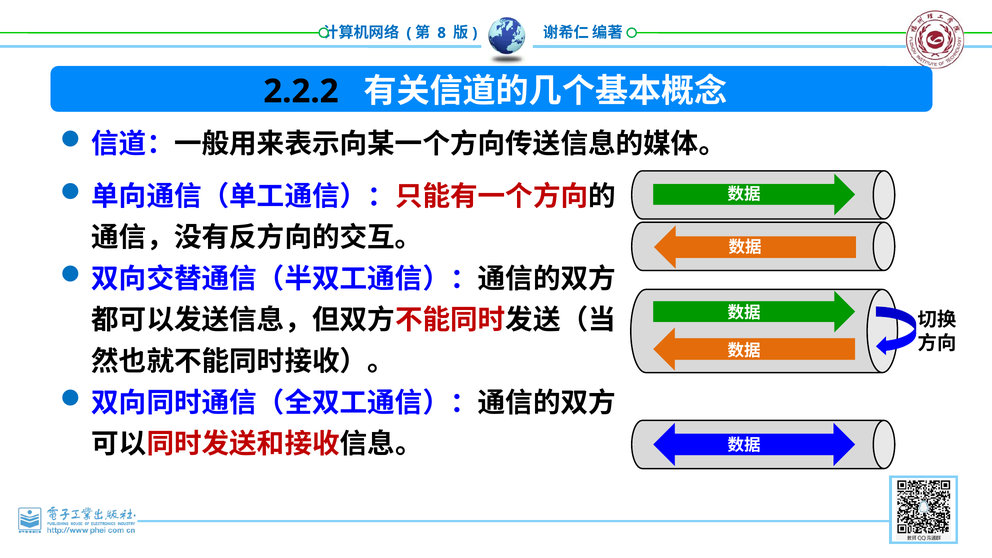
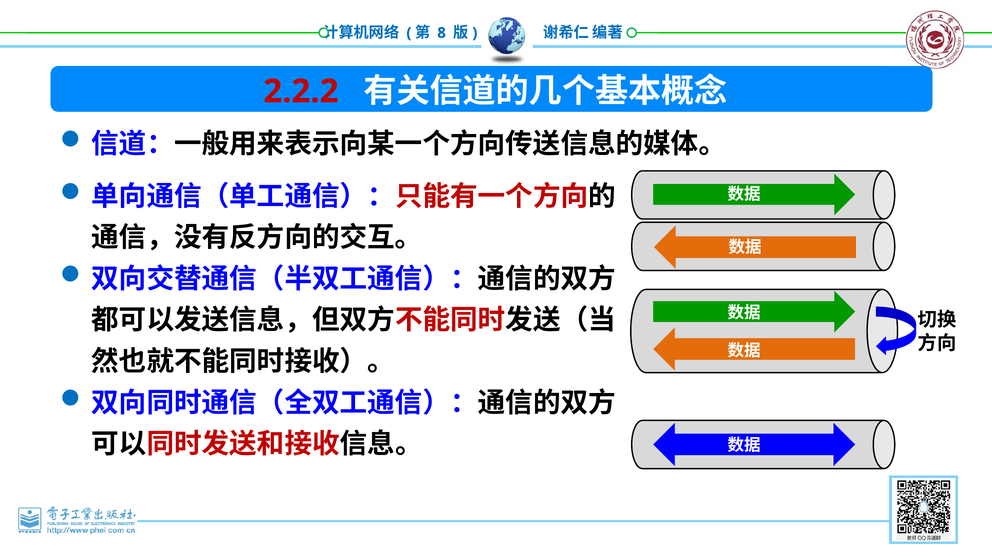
2.2.2 colour: black -> red
